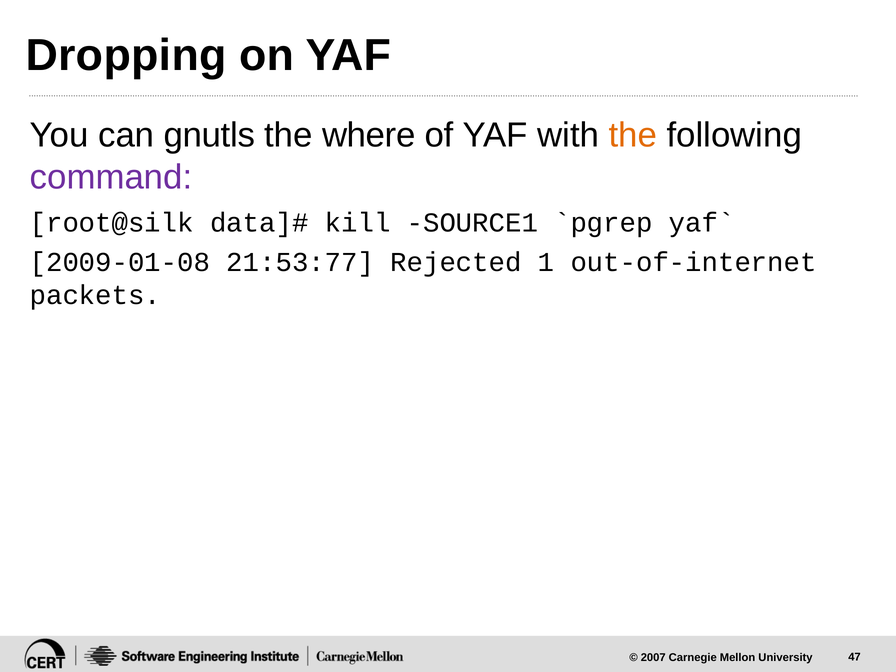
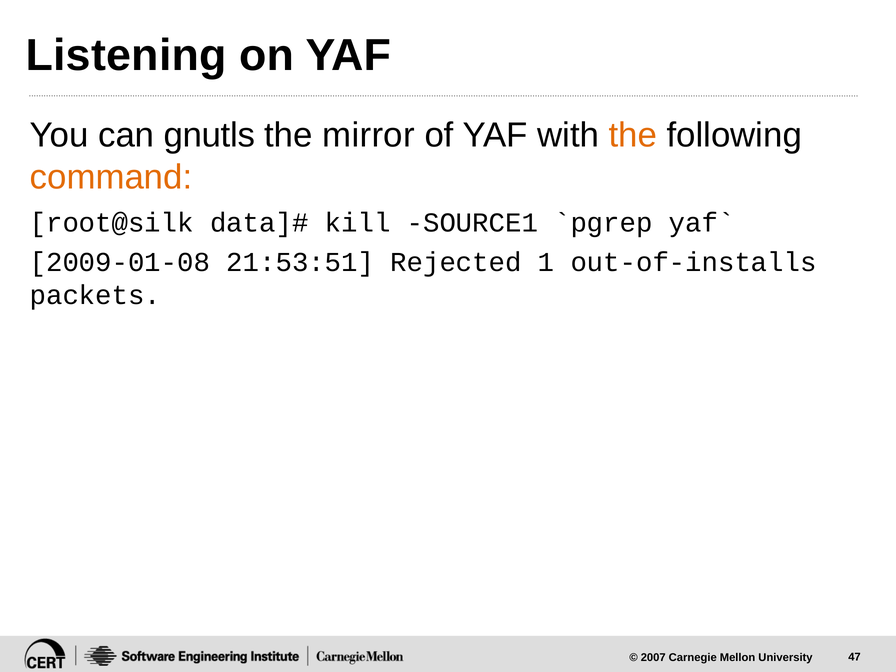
Dropping: Dropping -> Listening
where: where -> mirror
command colour: purple -> orange
21:53:77: 21:53:77 -> 21:53:51
out-of-internet: out-of-internet -> out-of-installs
